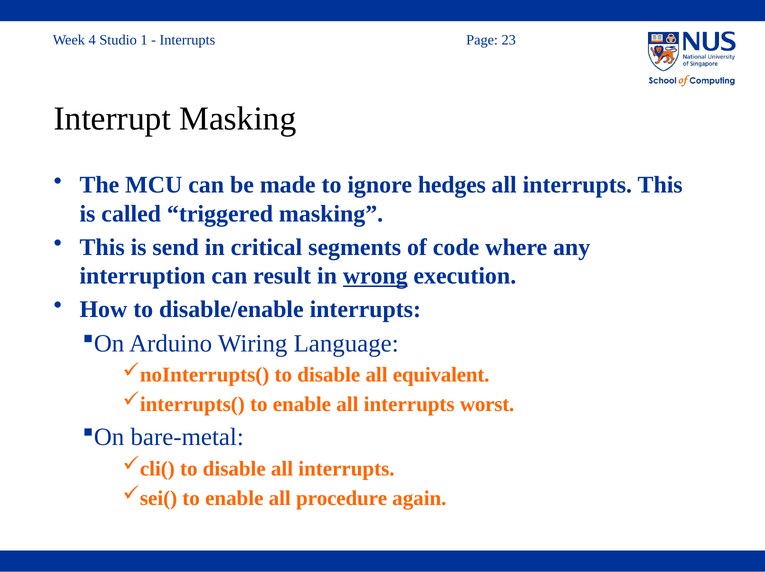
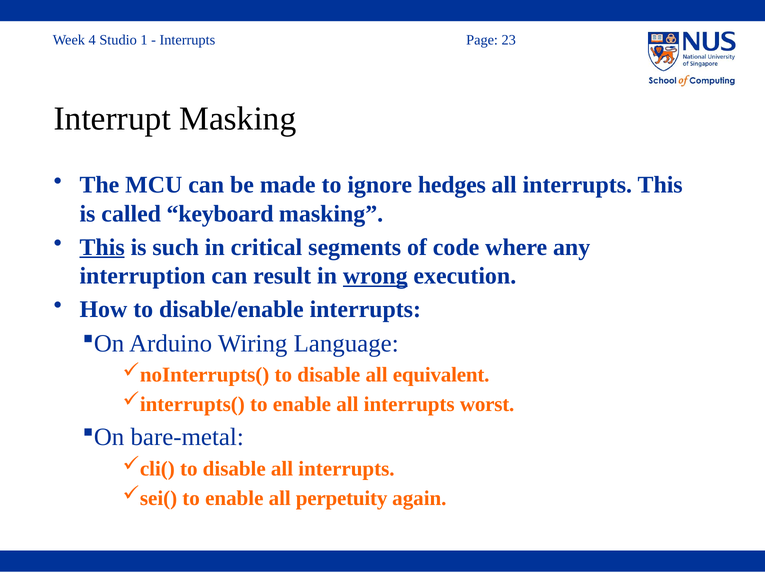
triggered: triggered -> keyboard
This at (102, 247) underline: none -> present
send: send -> such
procedure: procedure -> perpetuity
